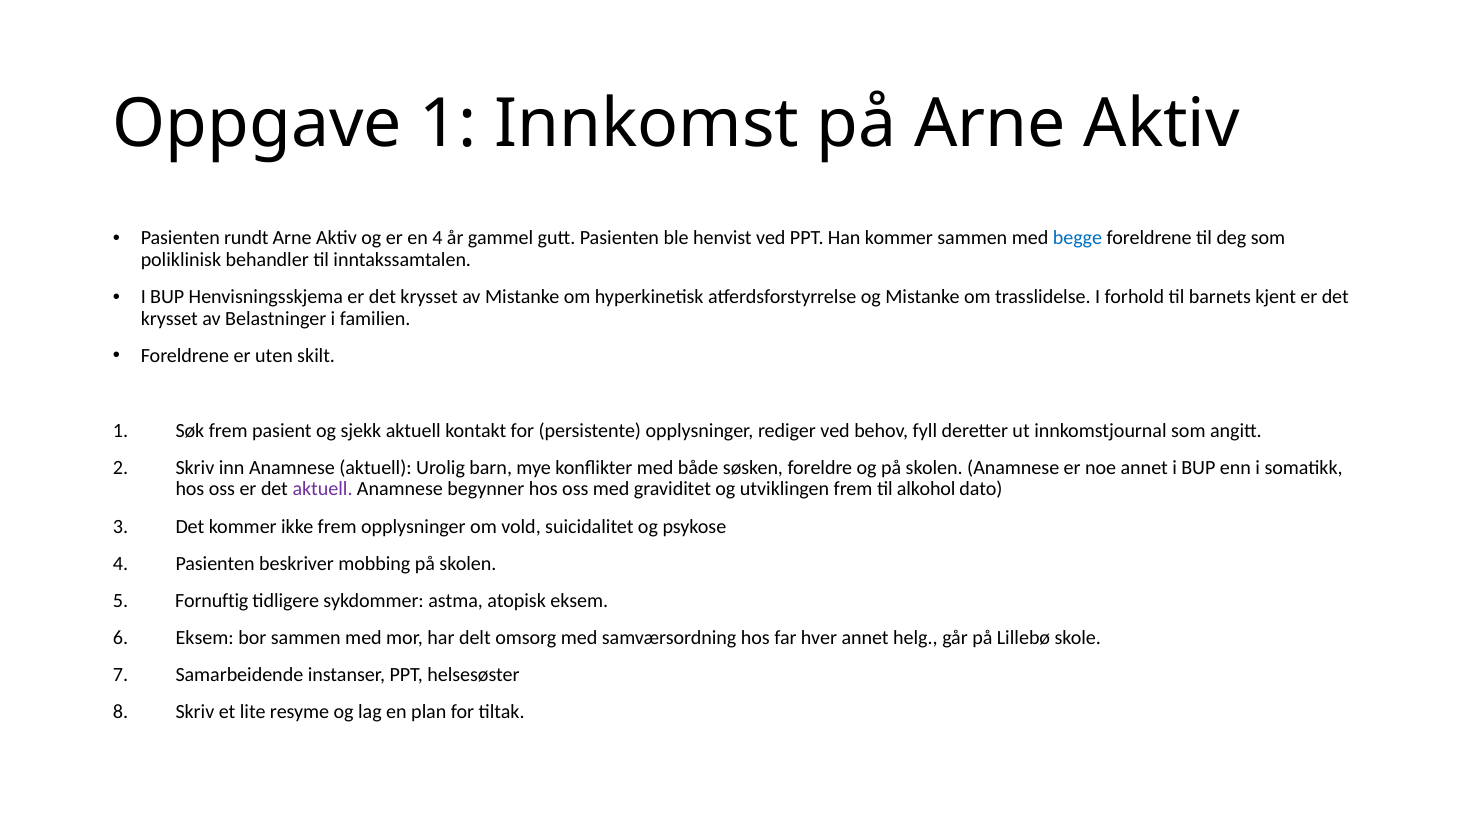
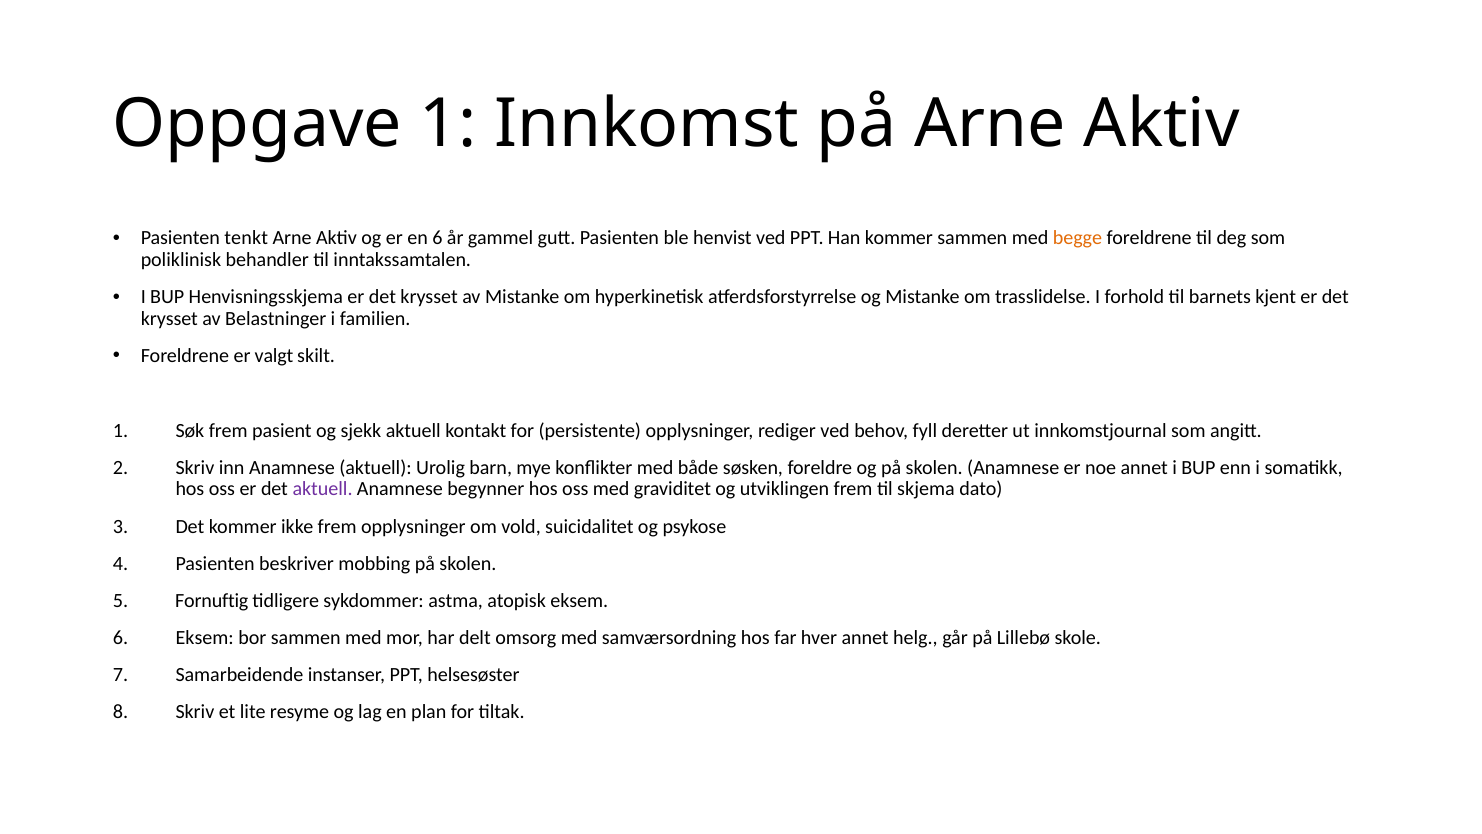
rundt: rundt -> tenkt
en 4: 4 -> 6
begge colour: blue -> orange
uten: uten -> valgt
alkohol: alkohol -> skjema
